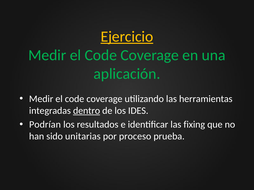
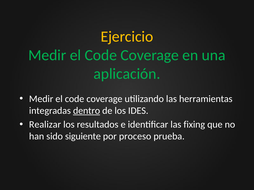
Ejercicio underline: present -> none
Podrían: Podrían -> Realizar
unitarias: unitarias -> siguiente
